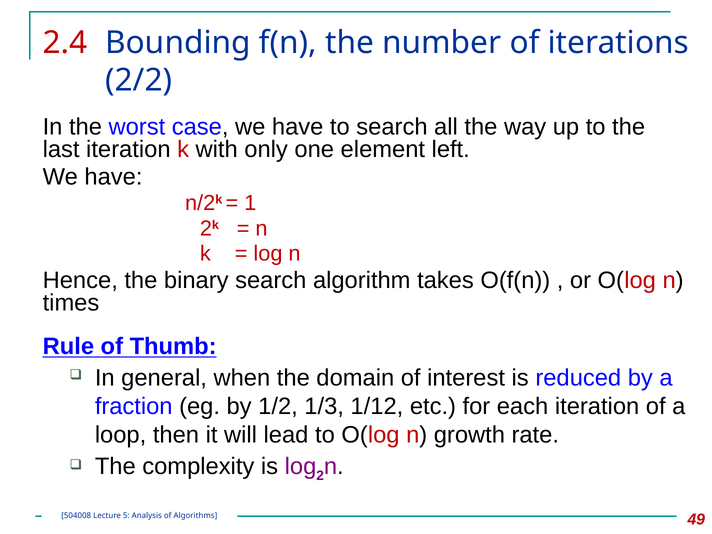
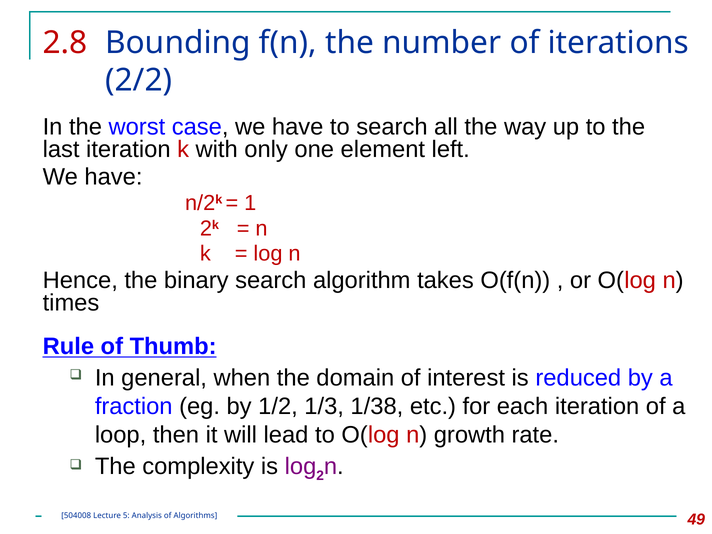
2.4: 2.4 -> 2.8
1/12: 1/12 -> 1/38
